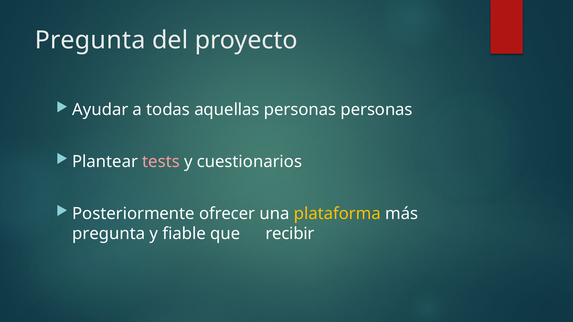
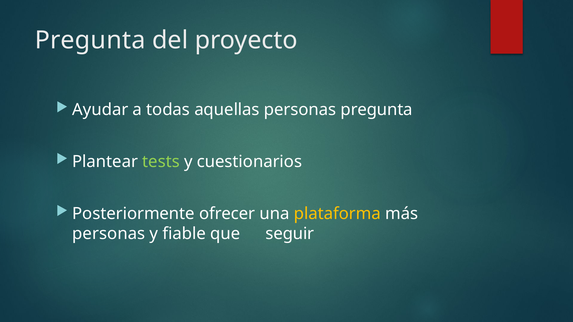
personas personas: personas -> pregunta
tests colour: pink -> light green
pregunta at (109, 234): pregunta -> personas
recibir: recibir -> seguir
